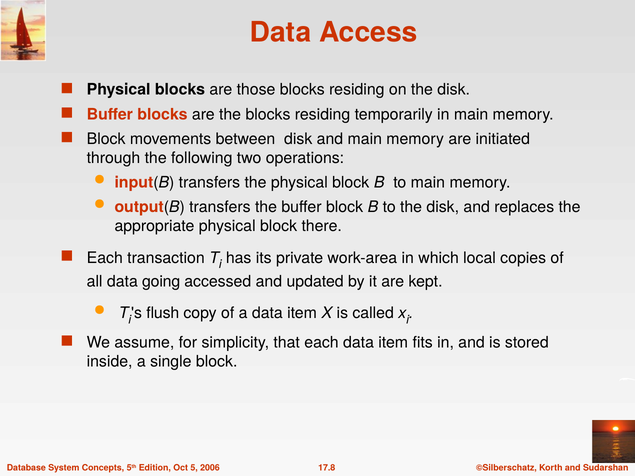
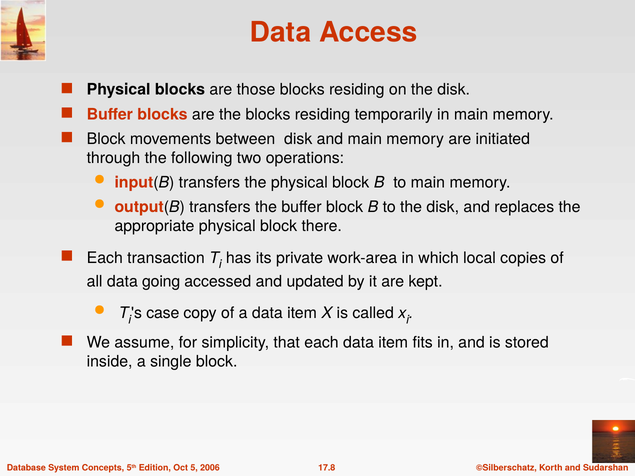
flush: flush -> case
